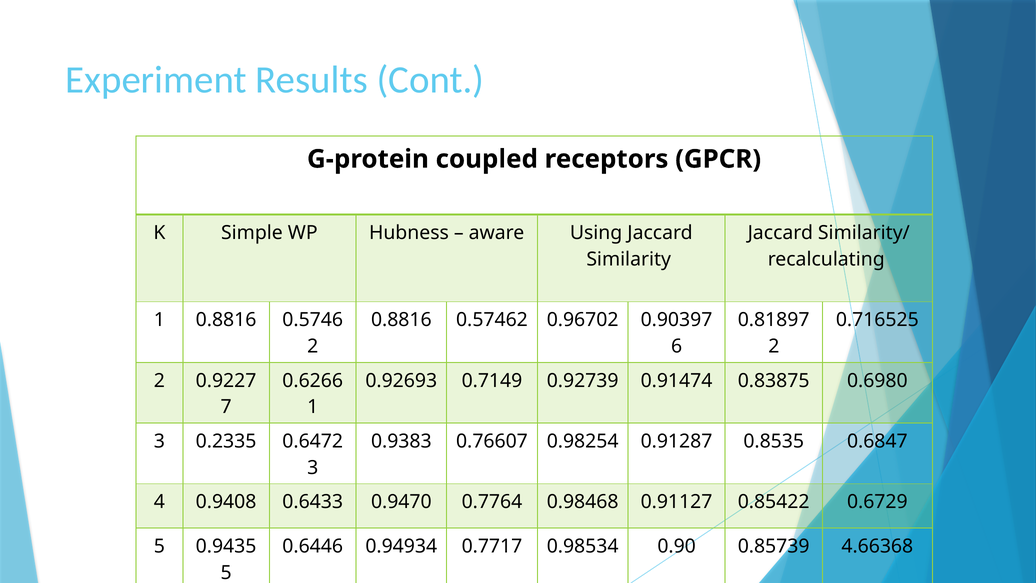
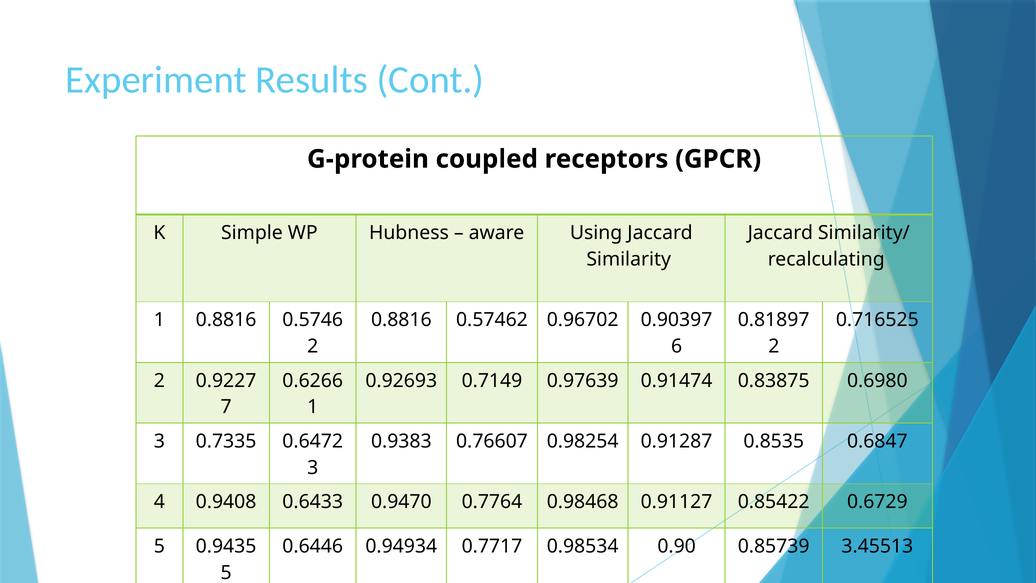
0.92739: 0.92739 -> 0.97639
0.2335: 0.2335 -> 0.7335
4.66368: 4.66368 -> 3.45513
